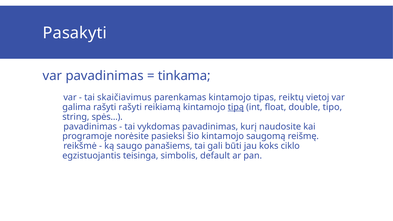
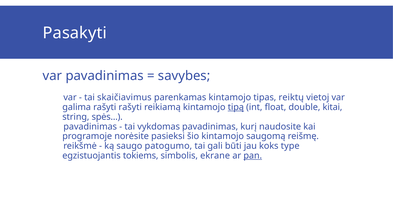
tinkama: tinkama -> savybes
tipo: tipo -> kitai
panašiems: panašiems -> patogumo
ciklo: ciklo -> type
teisinga: teisinga -> tokiems
default: default -> ekrane
pan underline: none -> present
